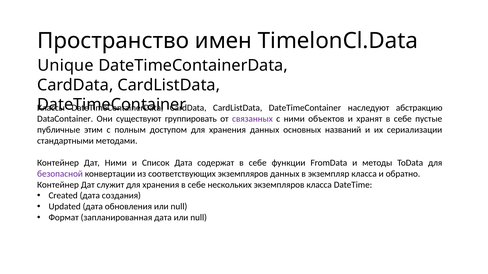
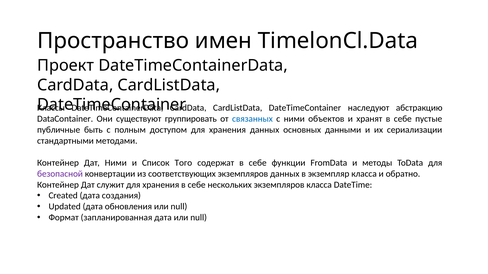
Unique: Unique -> Проект
связанных colour: purple -> blue
этим: этим -> быть
названий: названий -> данными
Список Дата: Дата -> Того
